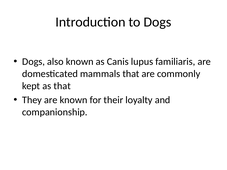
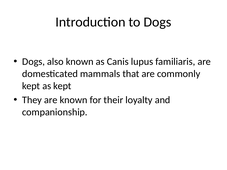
as that: that -> kept
